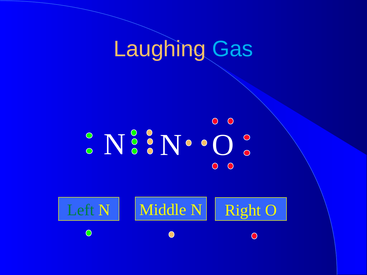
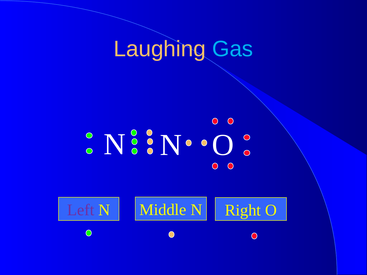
Left colour: green -> purple
